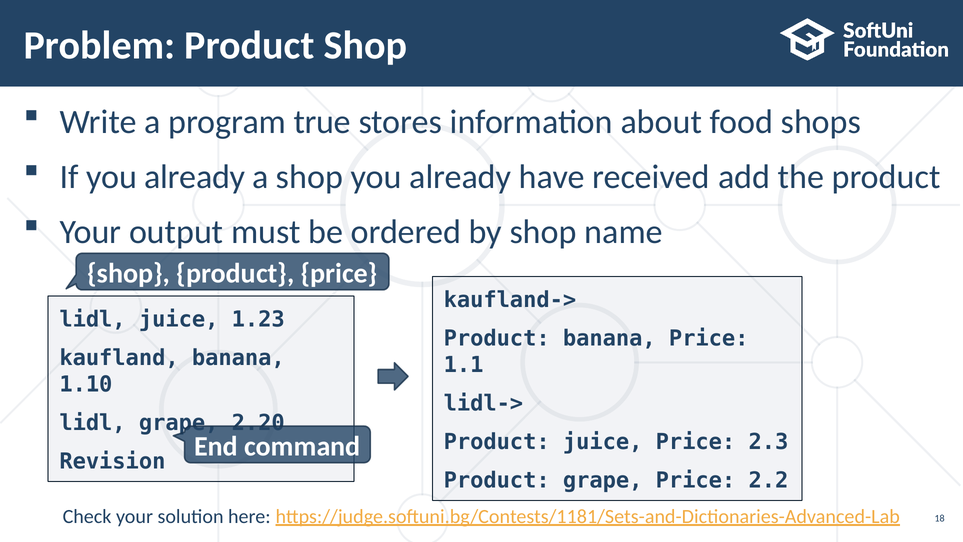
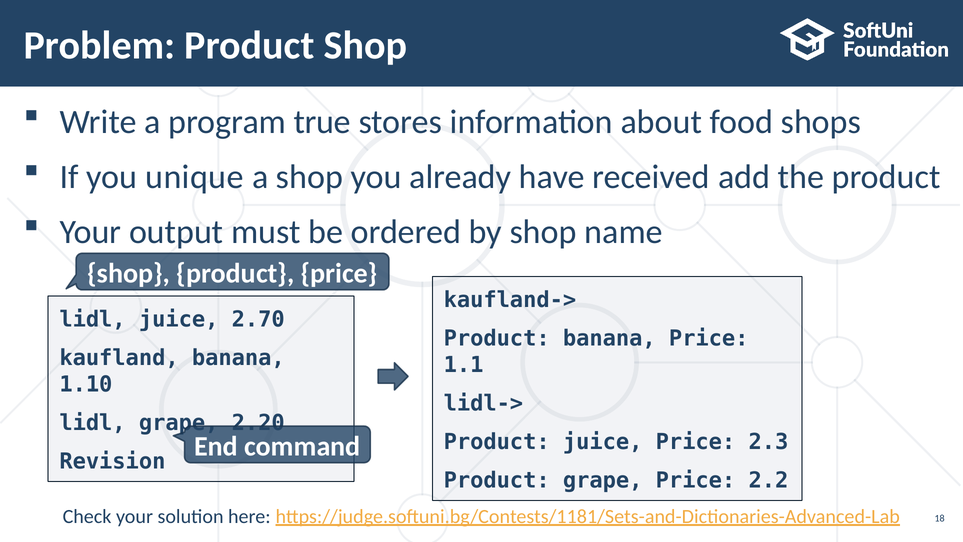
If you already: already -> unique
1.23: 1.23 -> 2.70
